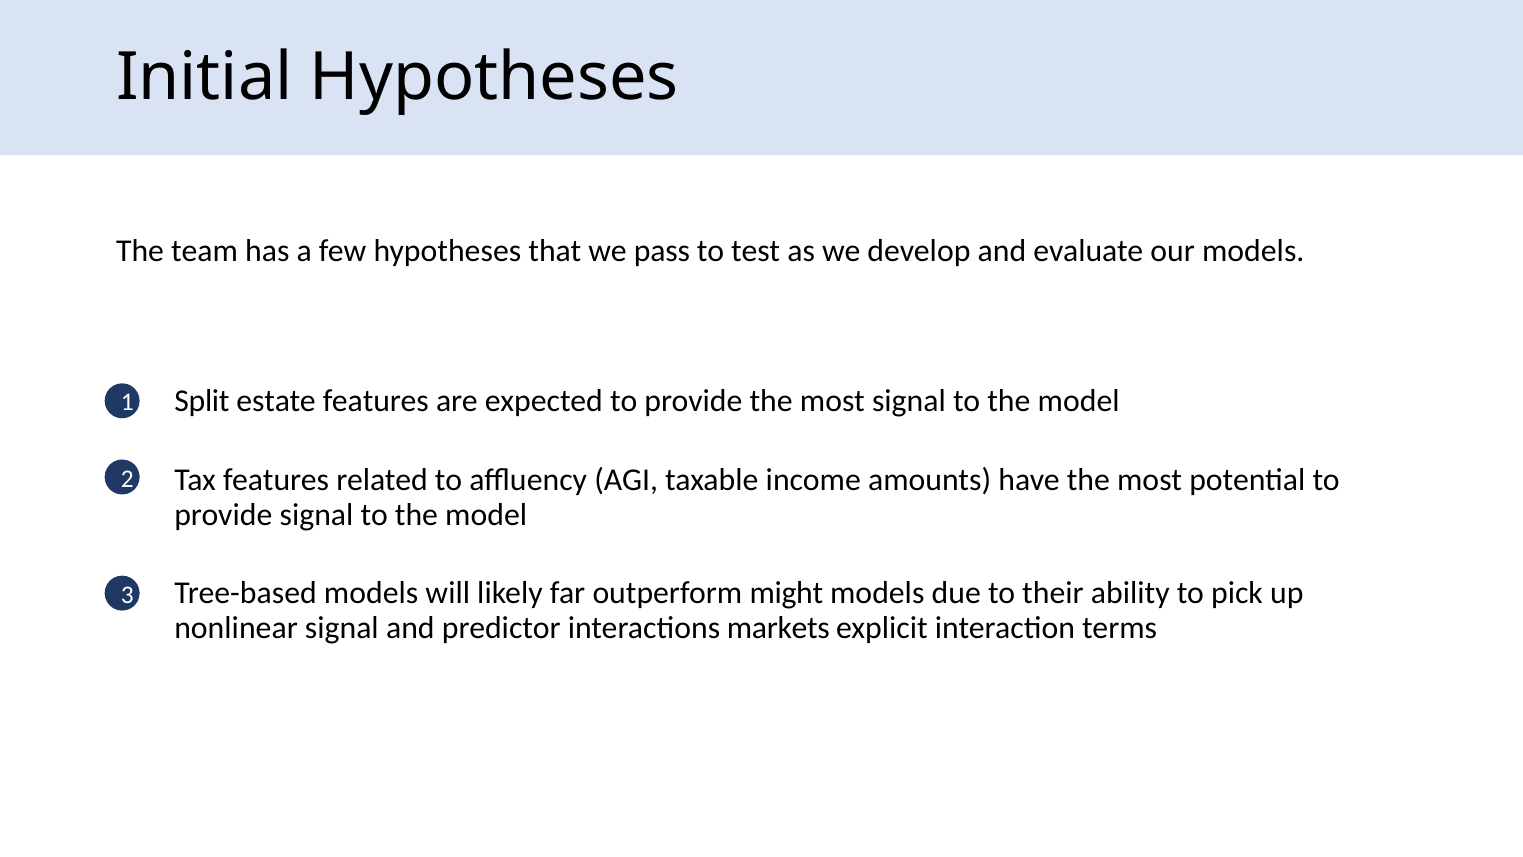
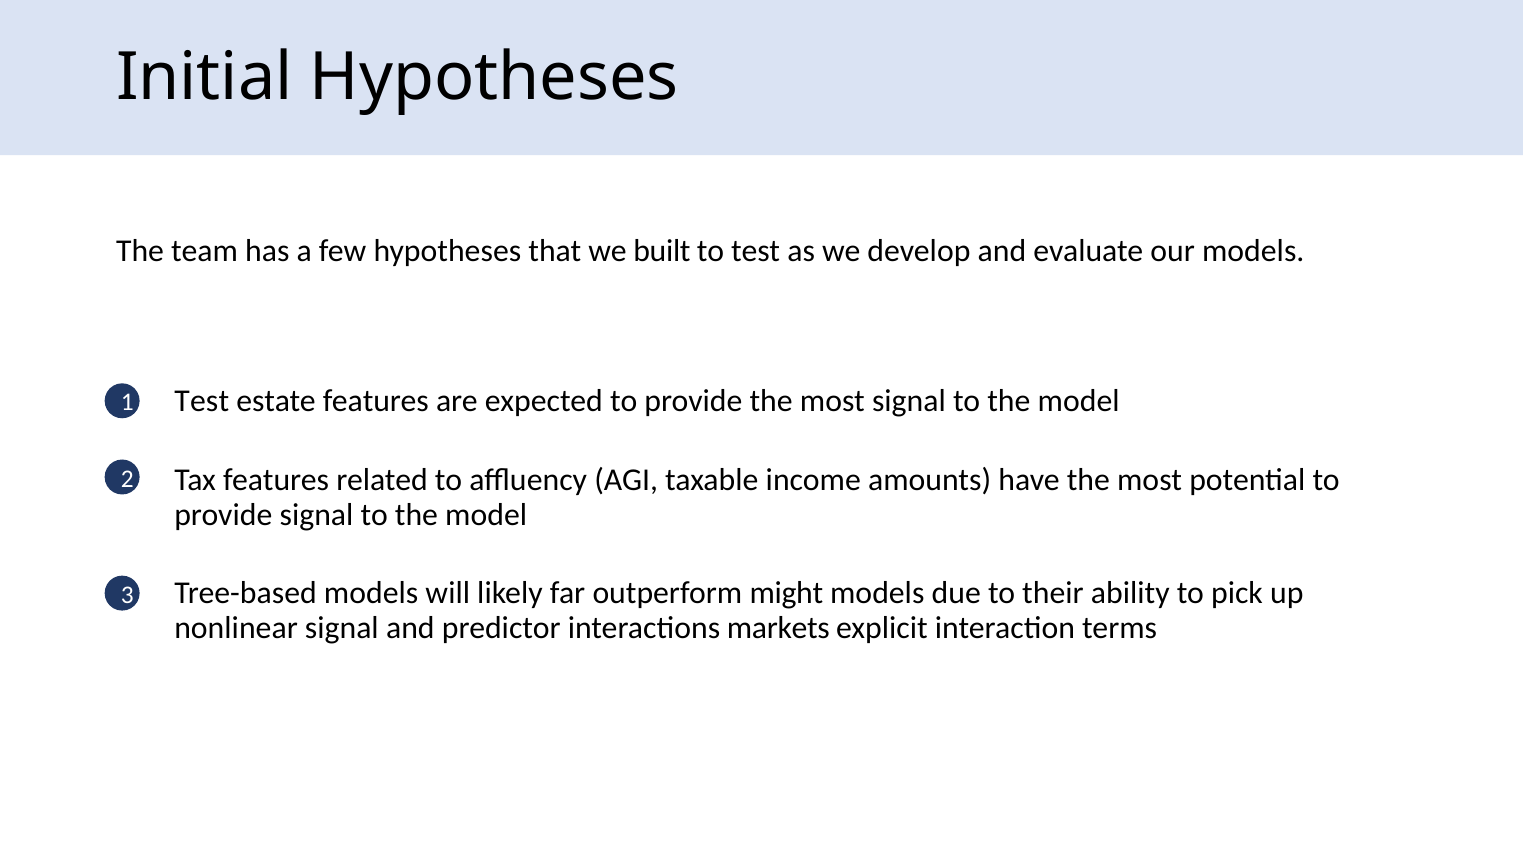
pass: pass -> built
Split at (202, 401): Split -> Test
